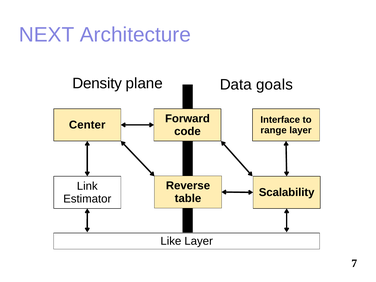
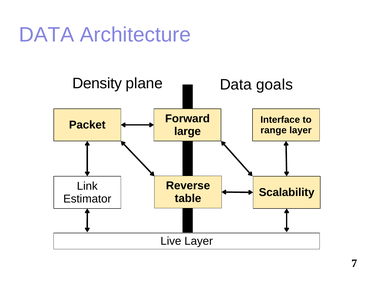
NEXT at (47, 35): NEXT -> DATA
Center: Center -> Packet
code: code -> large
Like: Like -> Live
